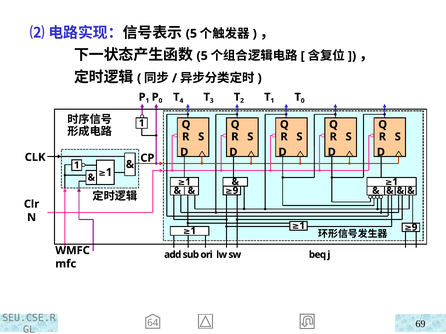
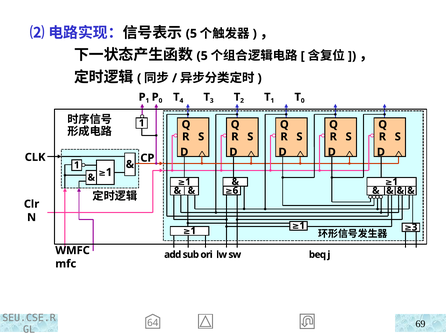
9 at (235, 191): 9 -> 6
9 at (415, 228): 9 -> 3
